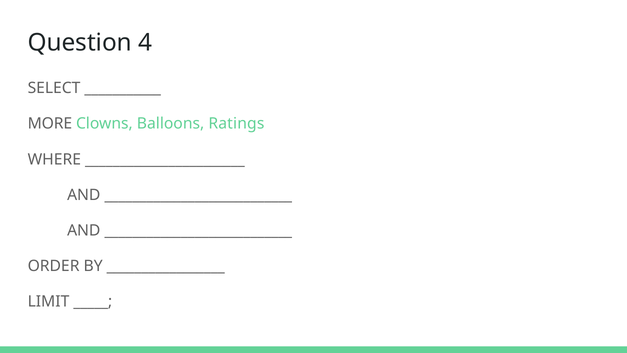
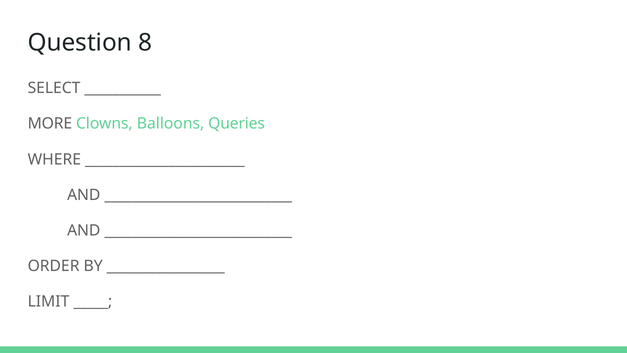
4: 4 -> 8
Ratings: Ratings -> Queries
